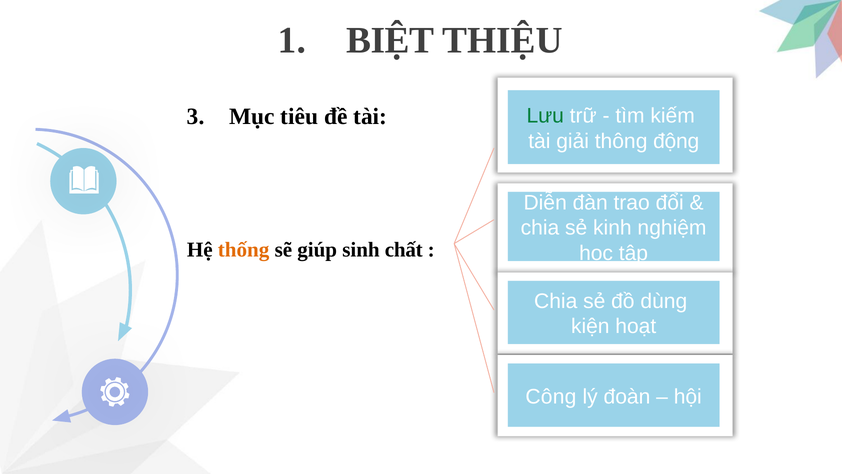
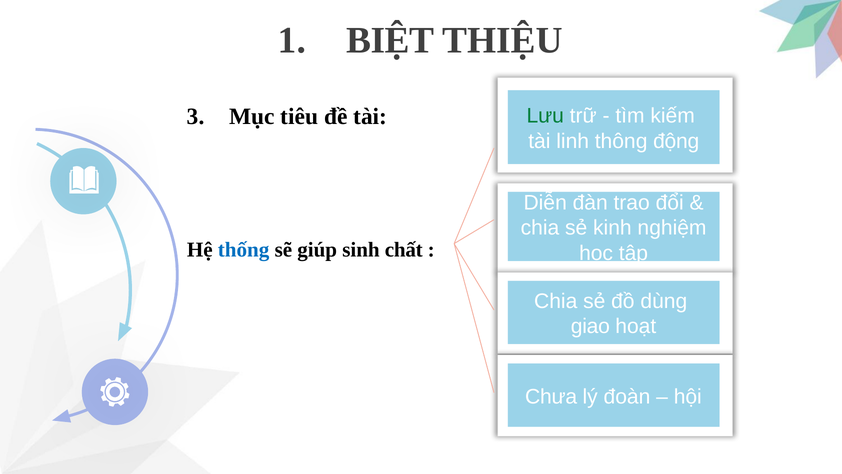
giải: giải -> linh
thống colour: orange -> blue
kiện: kiện -> giao
Công: Công -> Chưa
